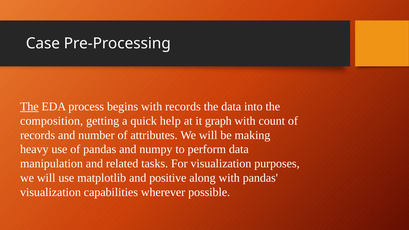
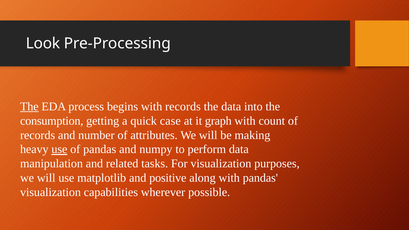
Case: Case -> Look
composition: composition -> consumption
help: help -> case
use at (59, 149) underline: none -> present
